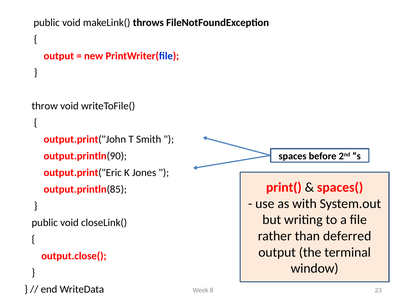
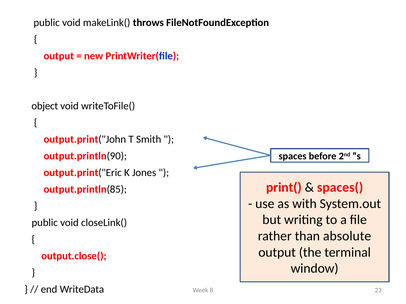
throw: throw -> object
deferred: deferred -> absolute
